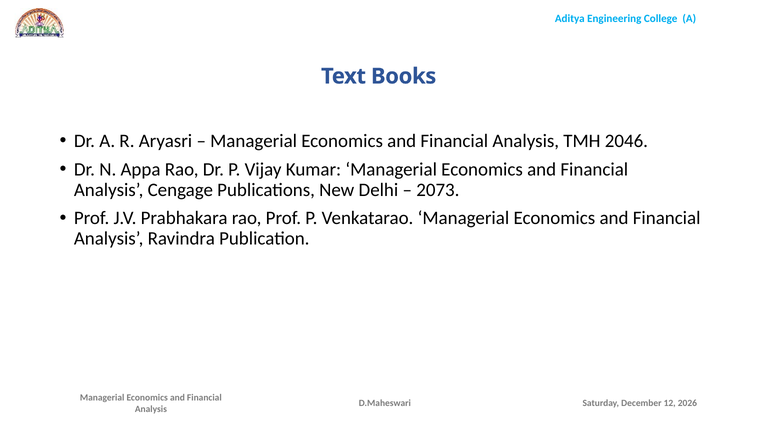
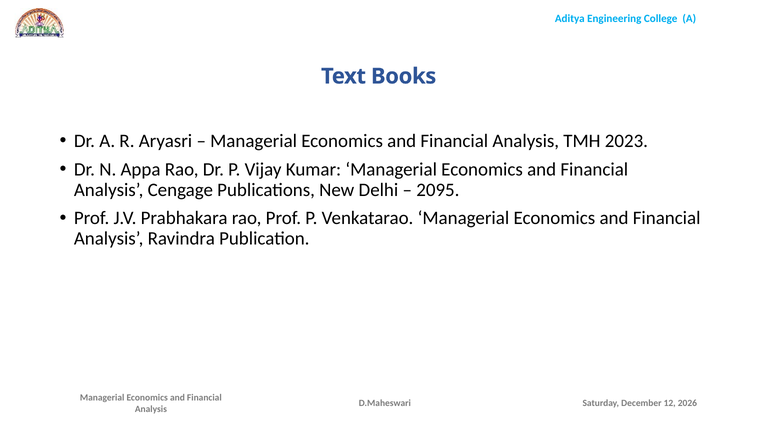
2046: 2046 -> 2023
2073: 2073 -> 2095
